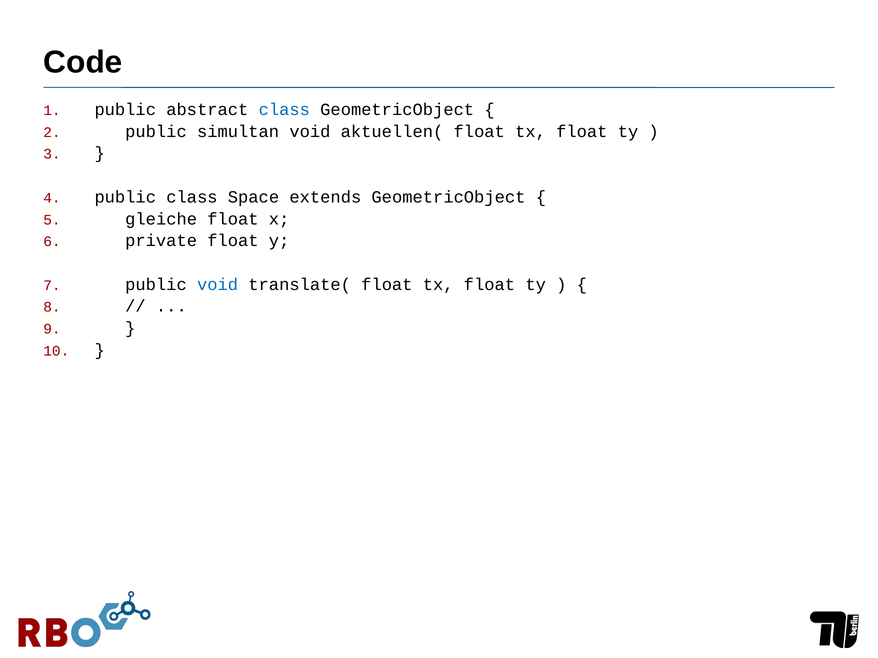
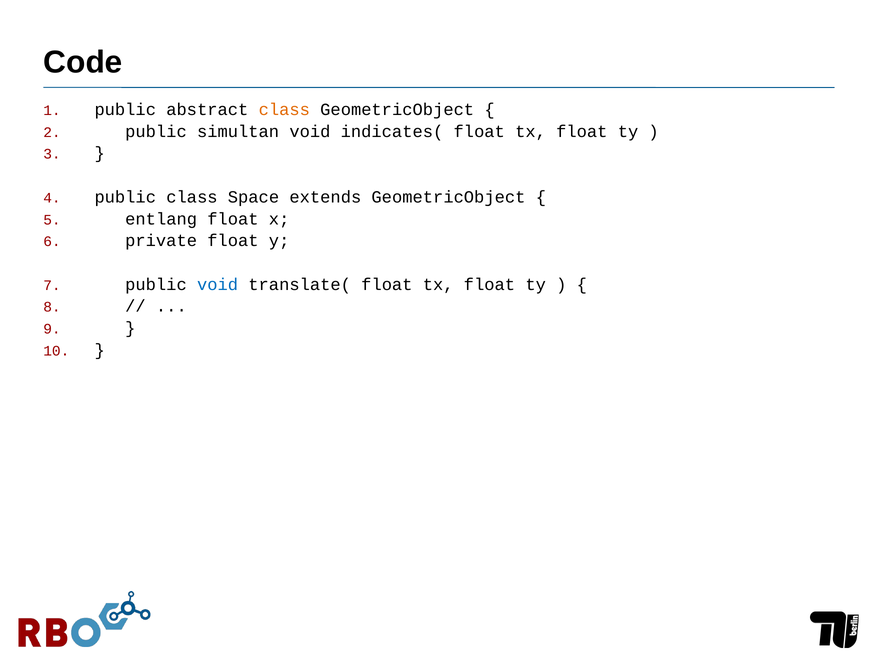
class at (284, 110) colour: blue -> orange
aktuellen(: aktuellen( -> indicates(
gleiche: gleiche -> entlang
